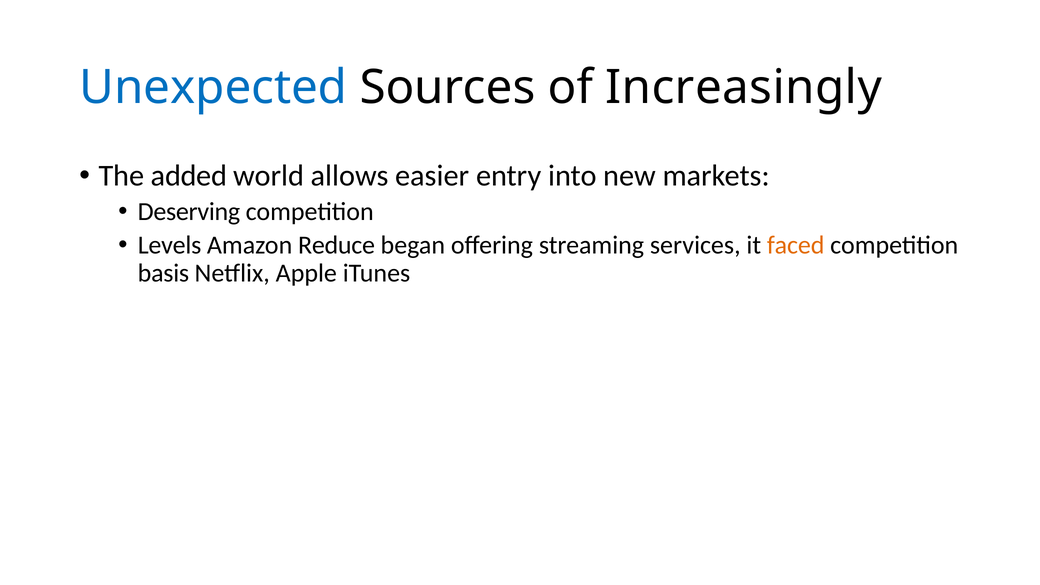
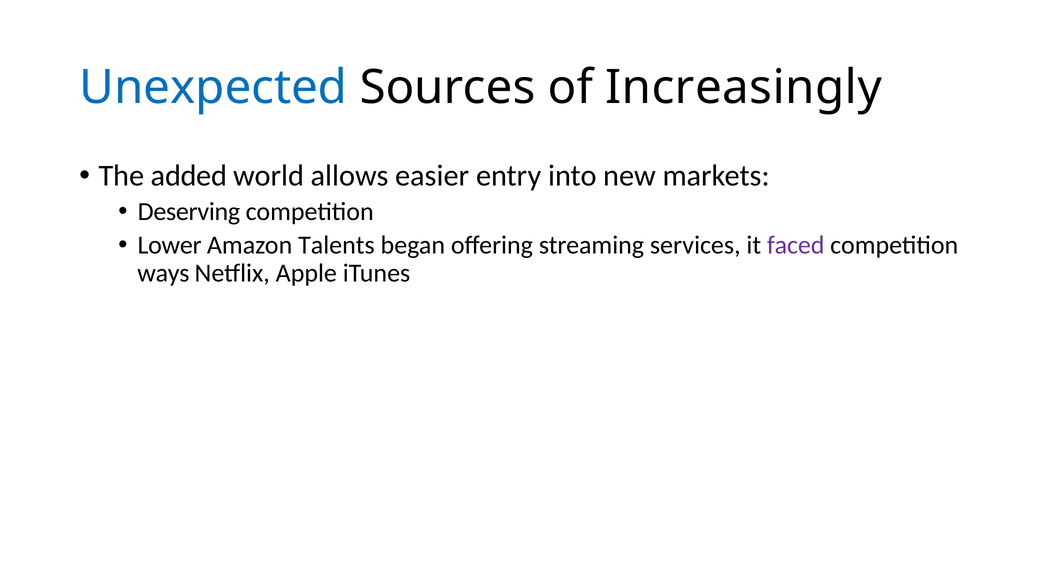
Levels: Levels -> Lower
Reduce: Reduce -> Talents
faced colour: orange -> purple
basis: basis -> ways
